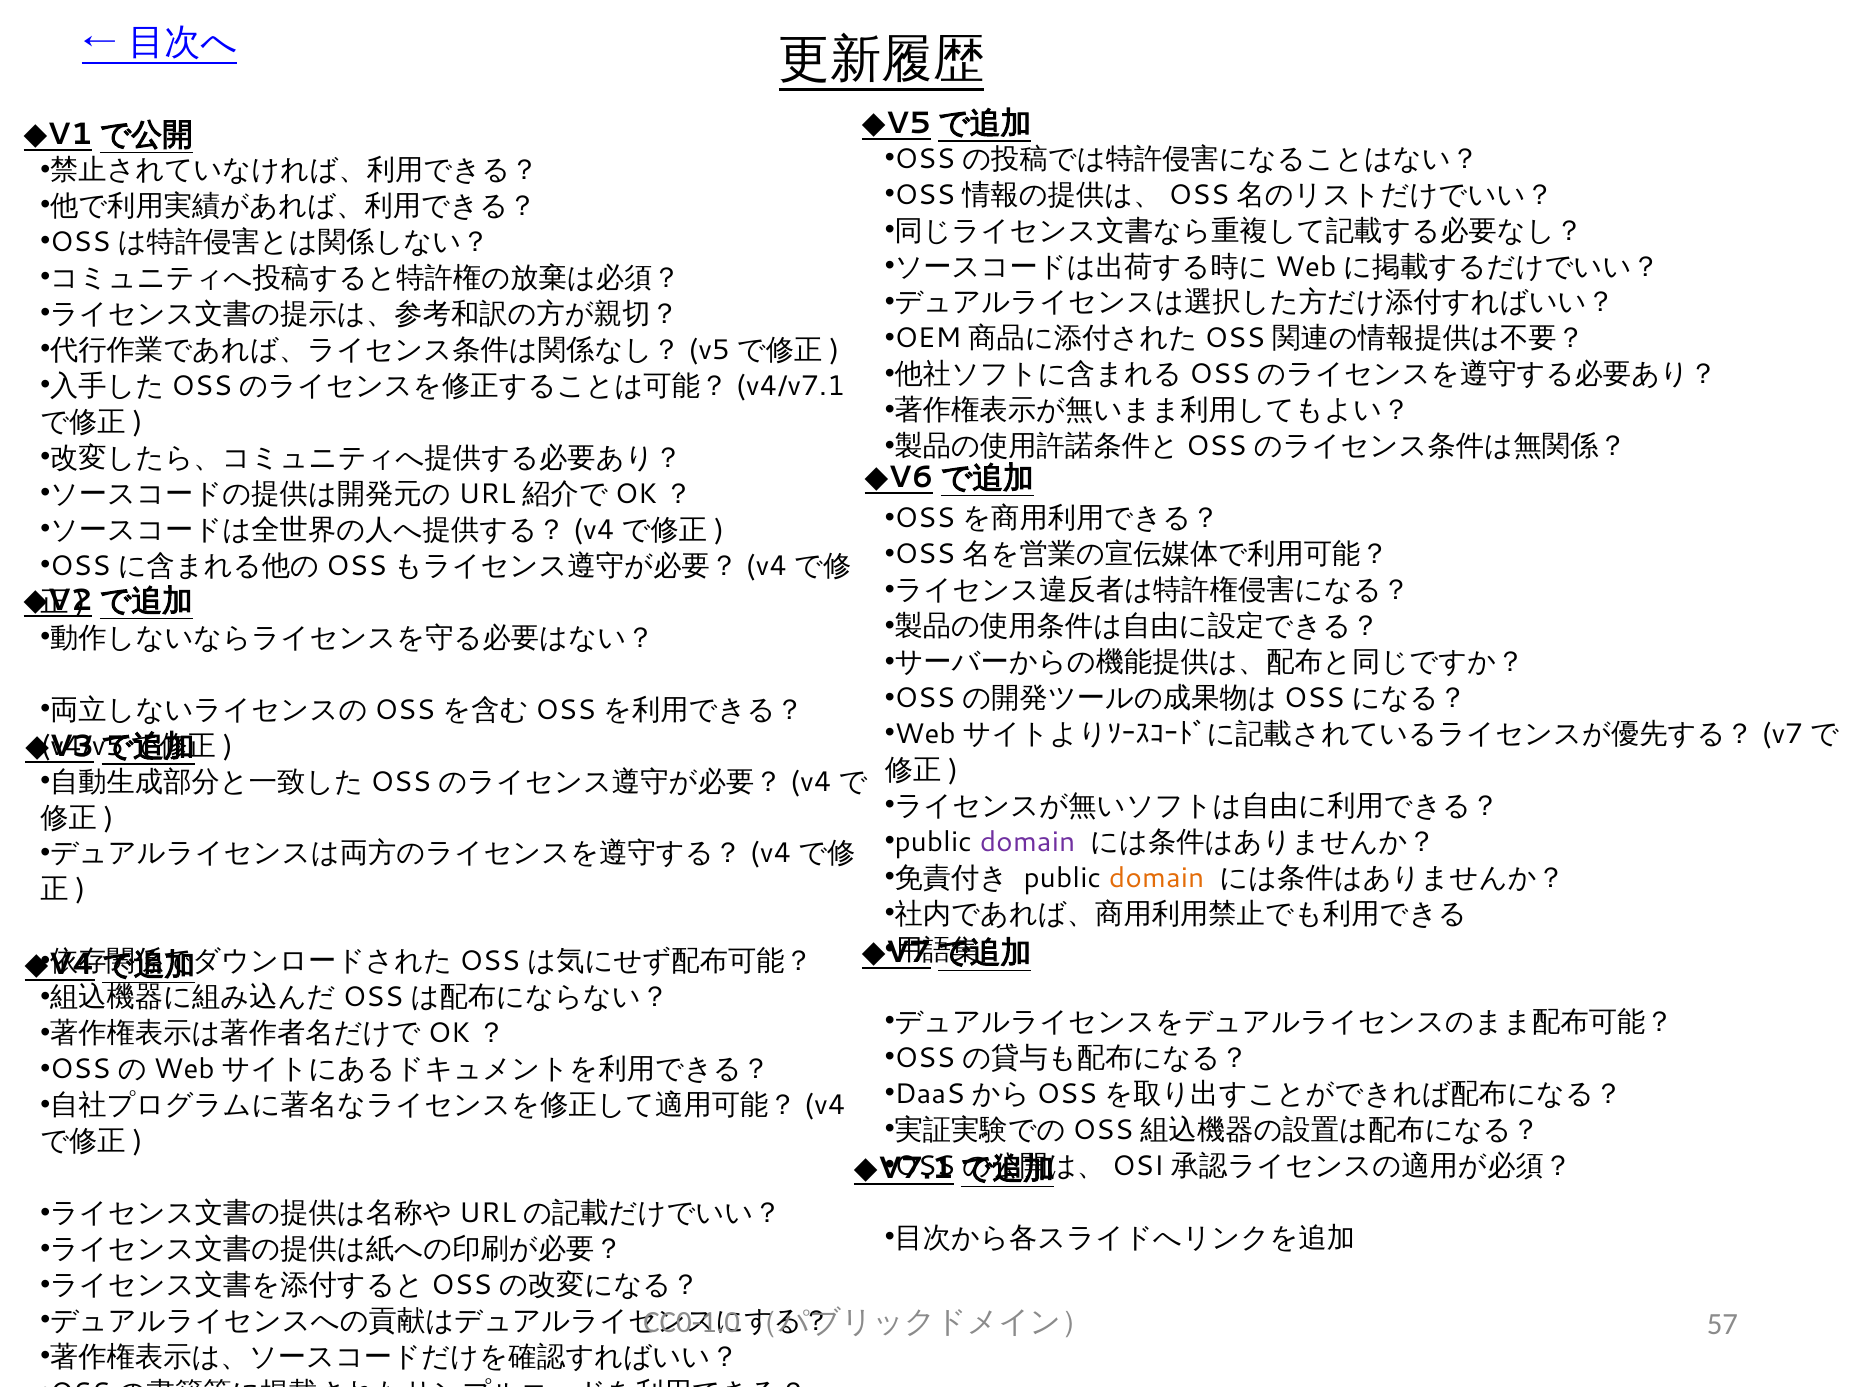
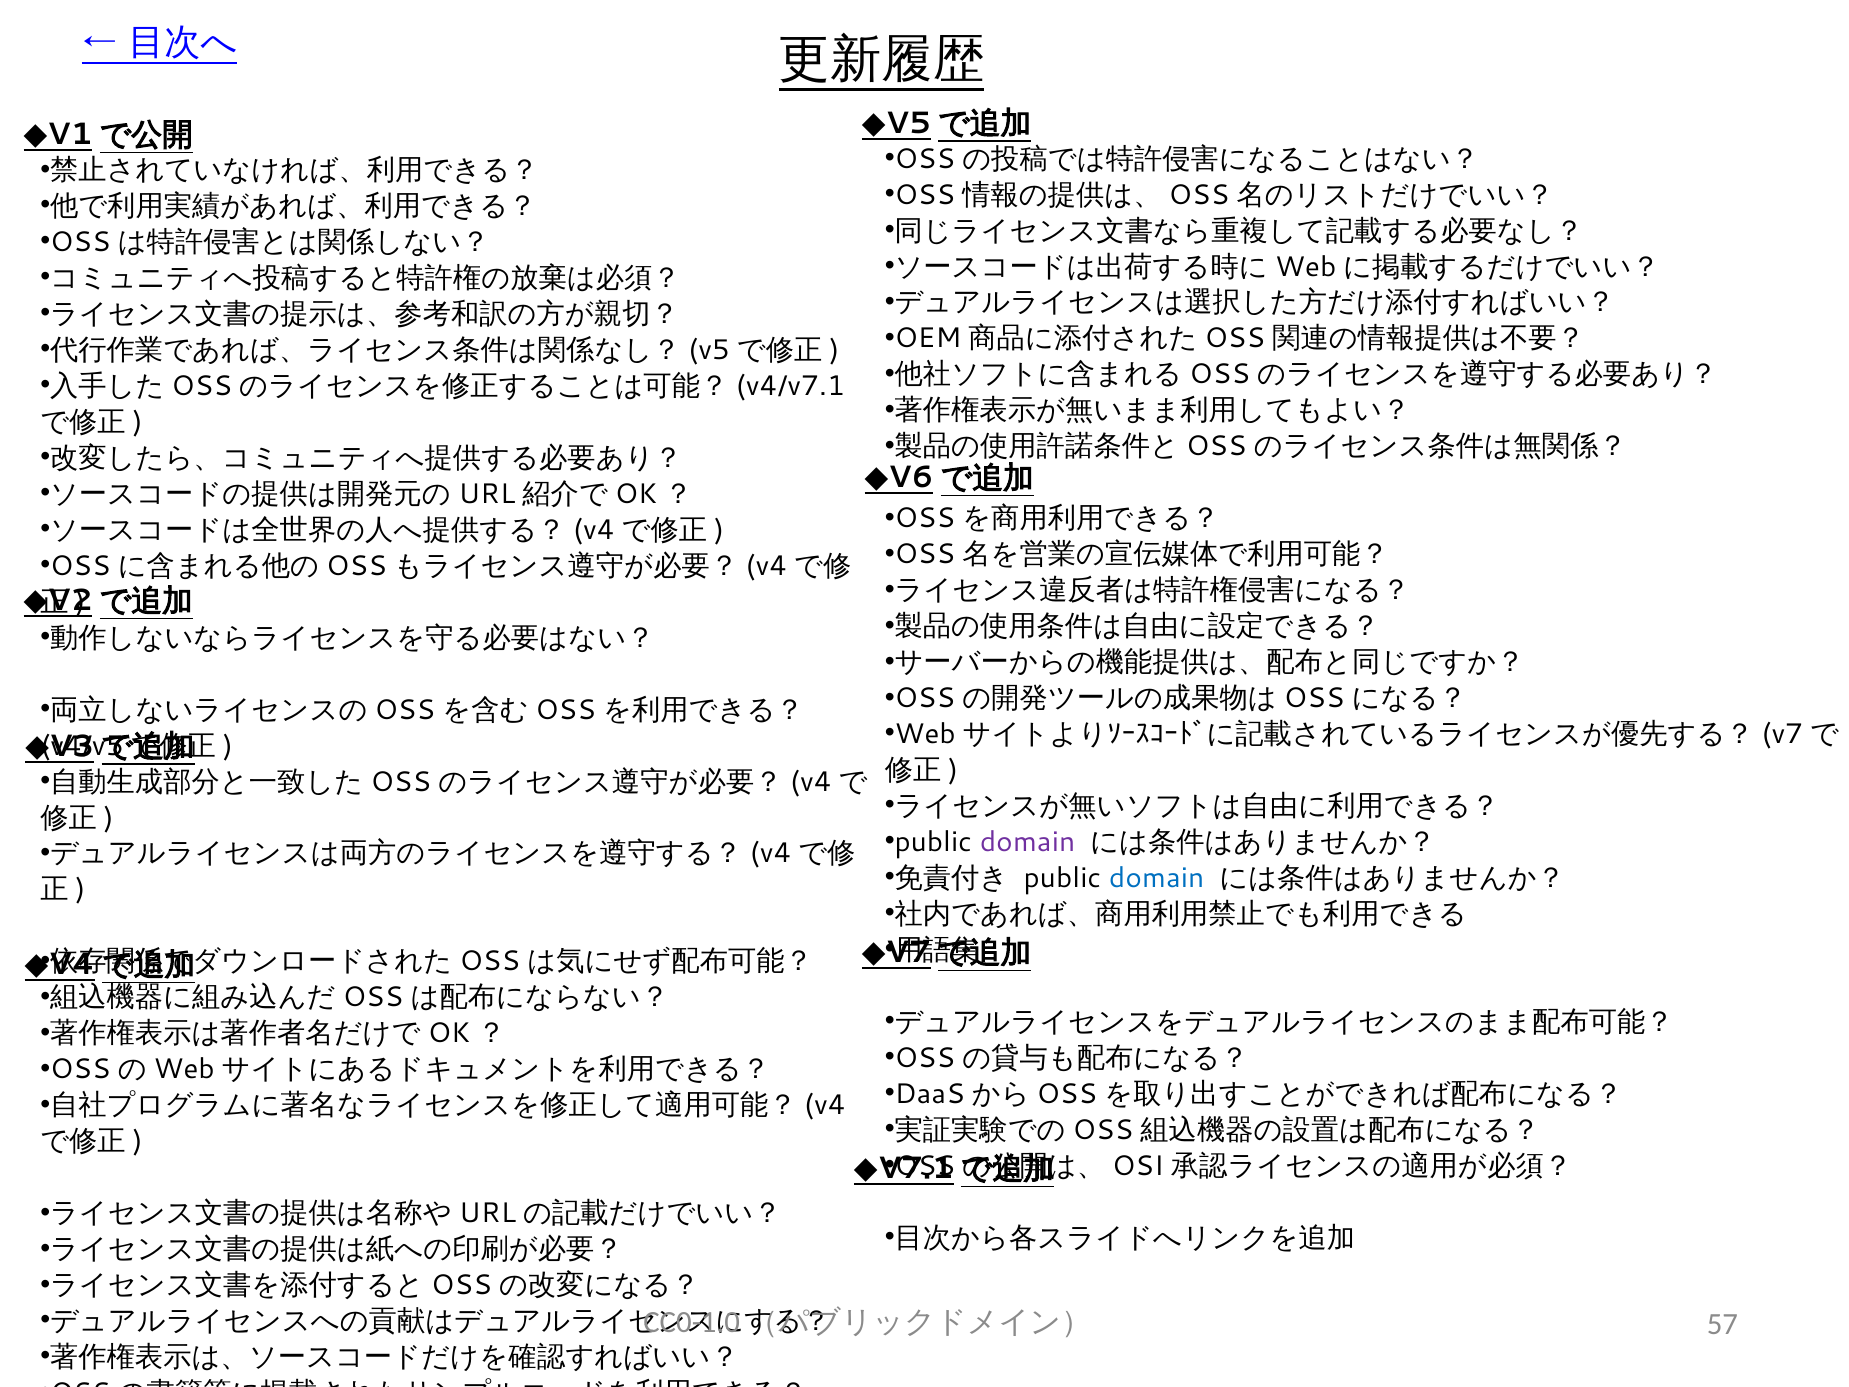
domain at (1157, 878) colour: orange -> blue
